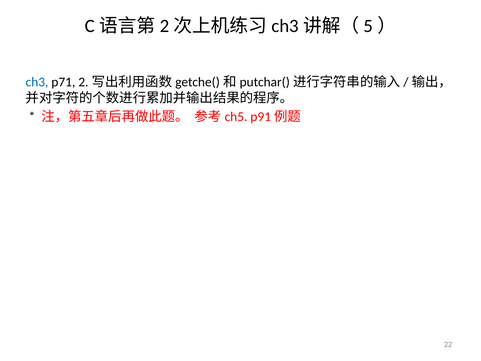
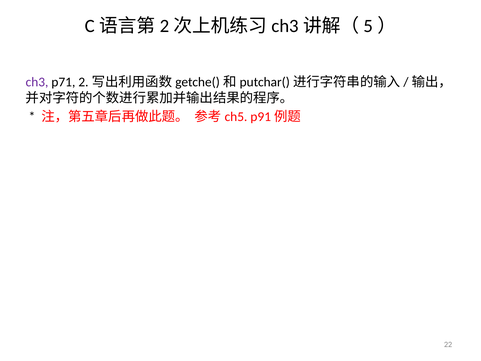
ch3 colour: blue -> purple
